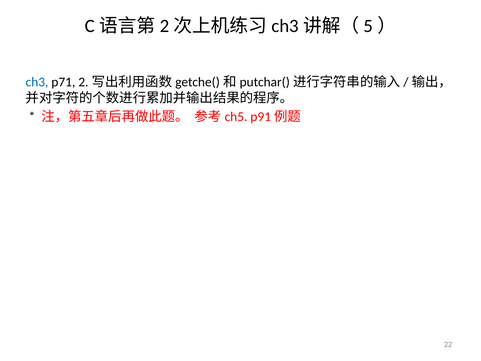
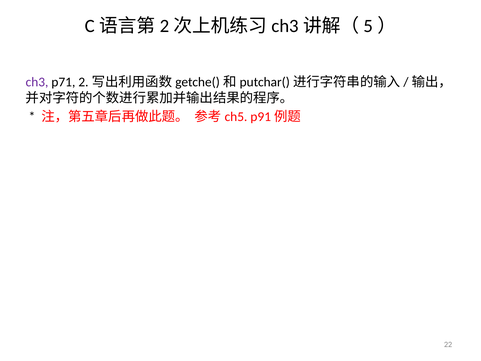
ch3 colour: blue -> purple
